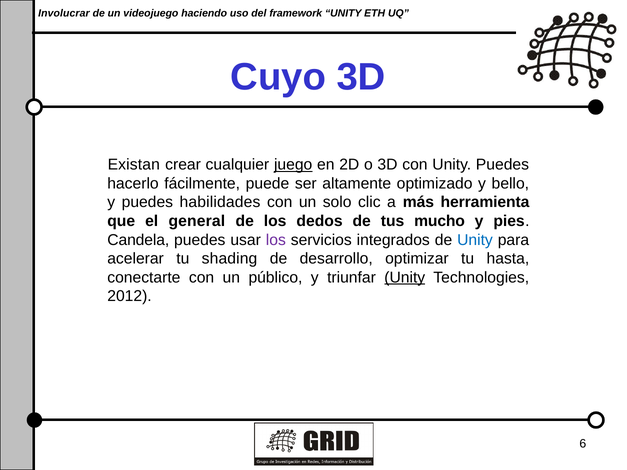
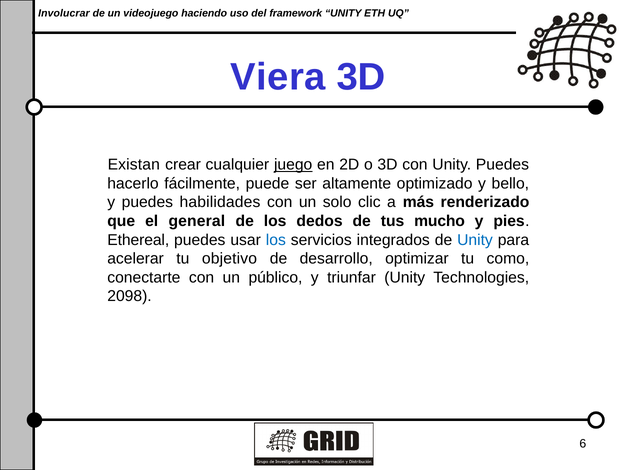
Cuyo: Cuyo -> Viera
herramienta: herramienta -> renderizado
Candela: Candela -> Ethereal
los at (276, 240) colour: purple -> blue
shading: shading -> objetivo
hasta: hasta -> como
Unity at (405, 278) underline: present -> none
2012: 2012 -> 2098
